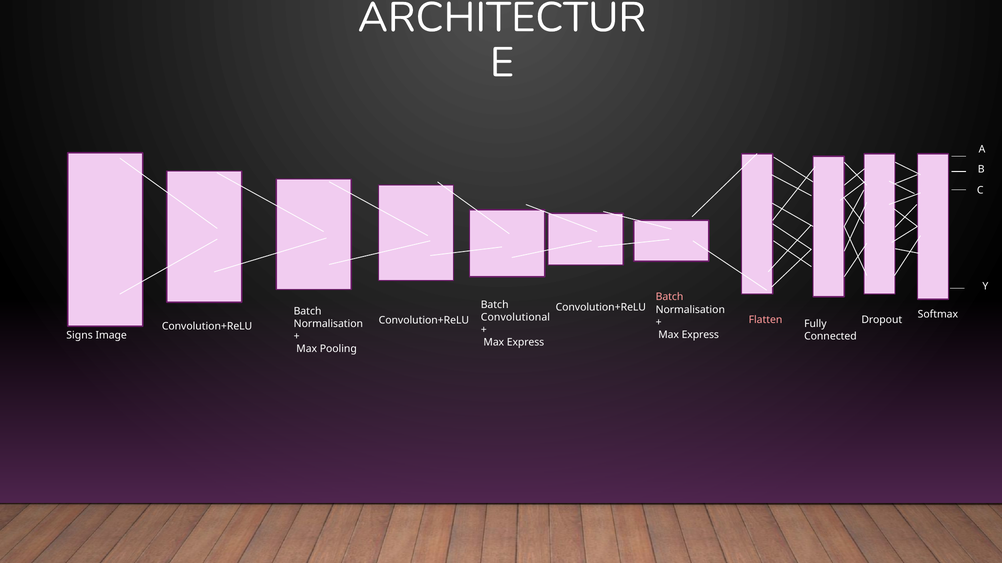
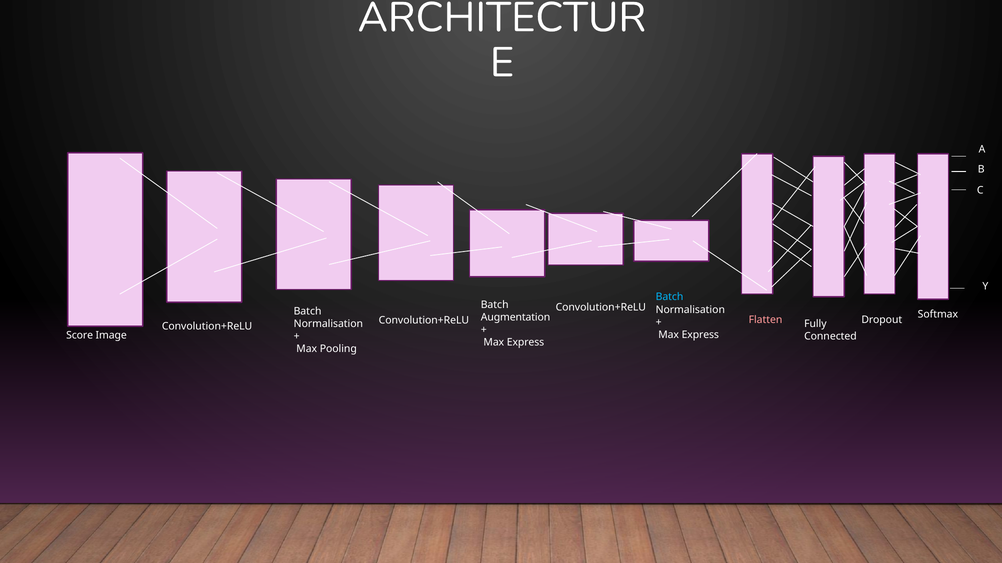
Batch at (670, 297) colour: pink -> light blue
Convolutional: Convolutional -> Augmentation
Signs: Signs -> Score
